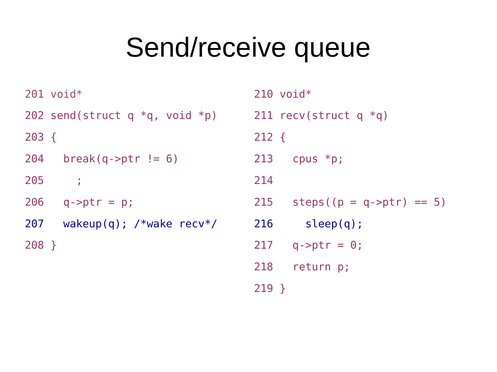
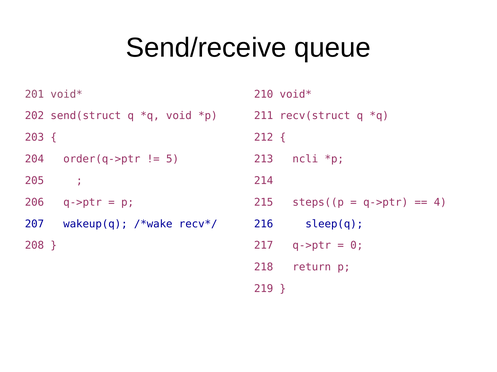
break(q->ptr: break(q->ptr -> order(q->ptr
6: 6 -> 5
cpus: cpus -> ncli
5: 5 -> 4
